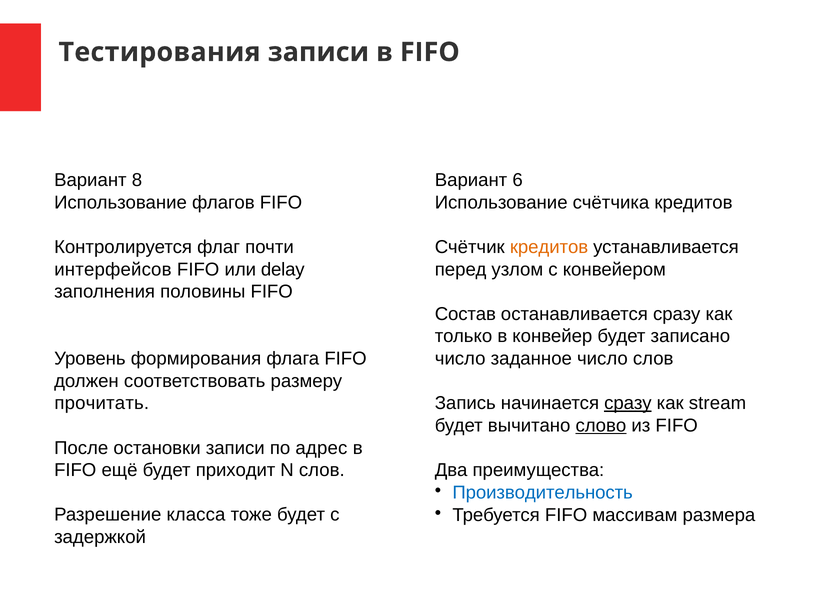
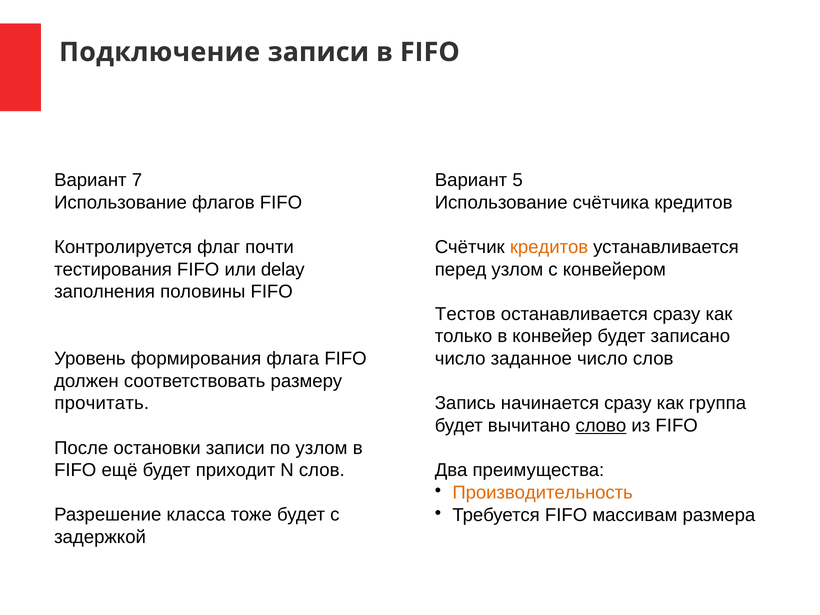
Тестирования: Тестирования -> Подключение
8: 8 -> 7
6: 6 -> 5
интерфейсов: интерфейсов -> тестирования
Состав: Состав -> Тестов
сразу at (628, 403) underline: present -> none
stream: stream -> группа
по адрес: адрес -> узлом
Производительность colour: blue -> orange
